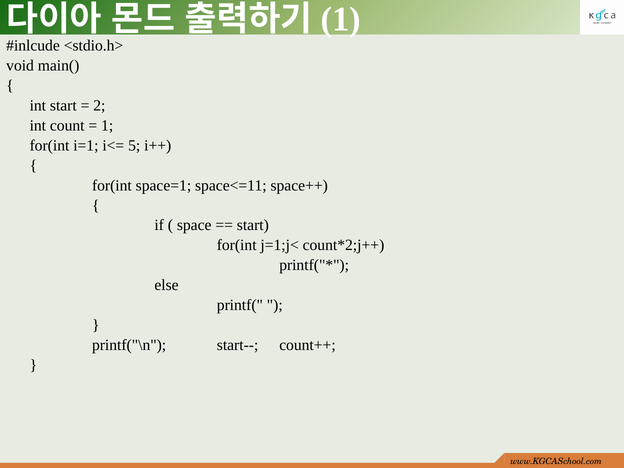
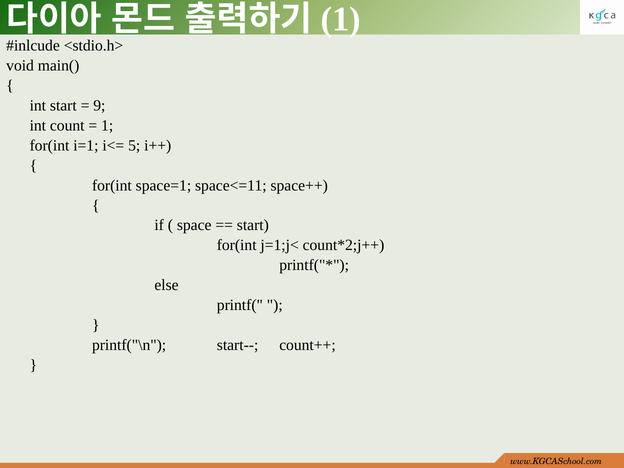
2: 2 -> 9
